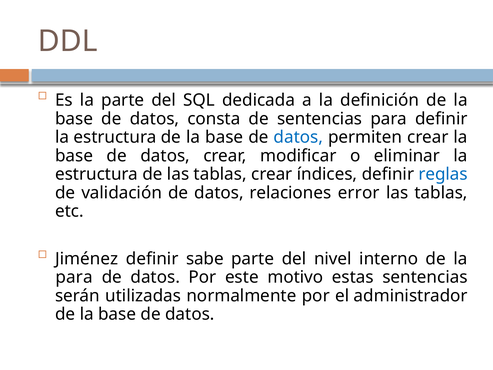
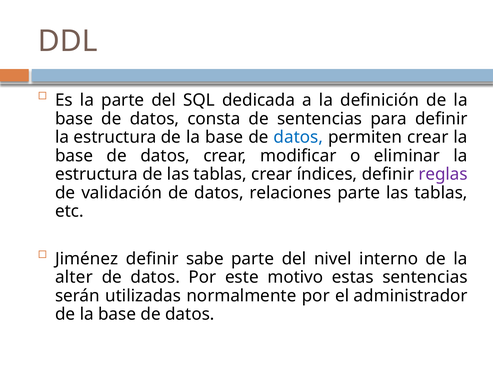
reglas colour: blue -> purple
relaciones error: error -> parte
para at (74, 277): para -> alter
